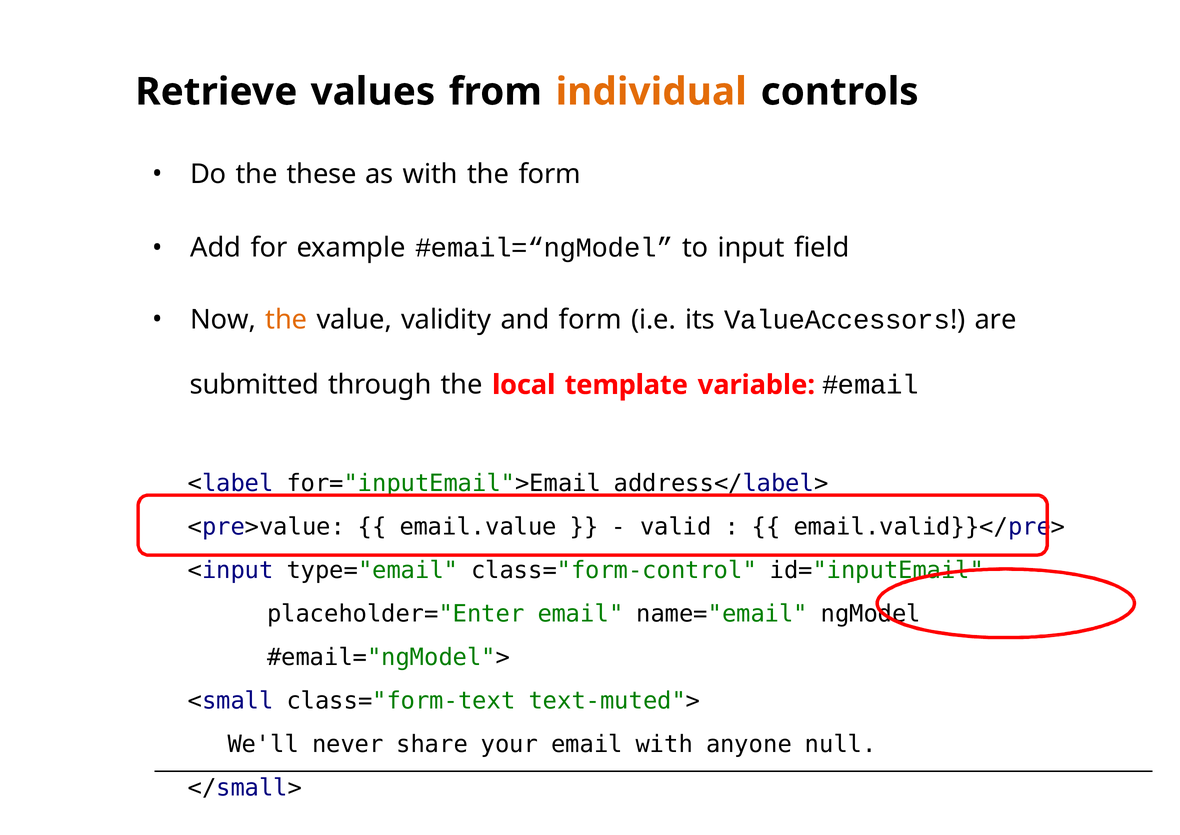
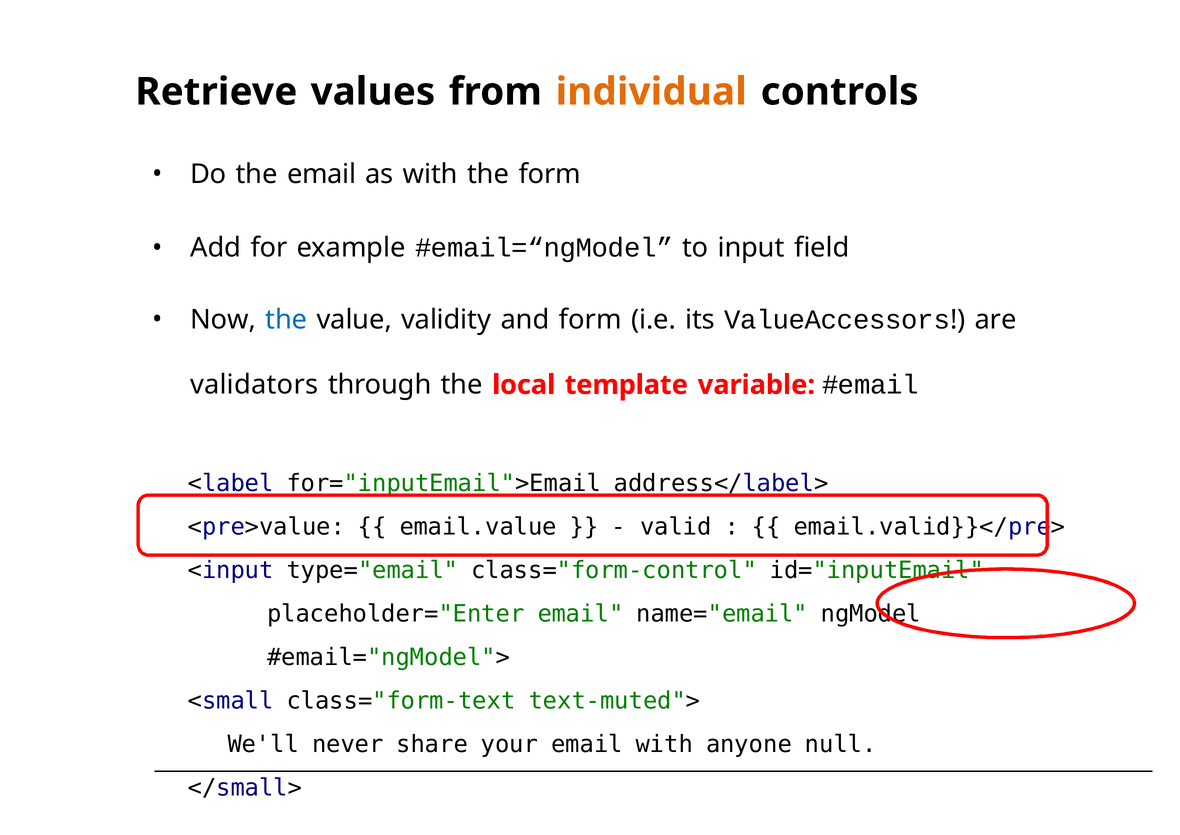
the these: these -> email
the at (286, 319) colour: orange -> blue
submitted: submitted -> validators
